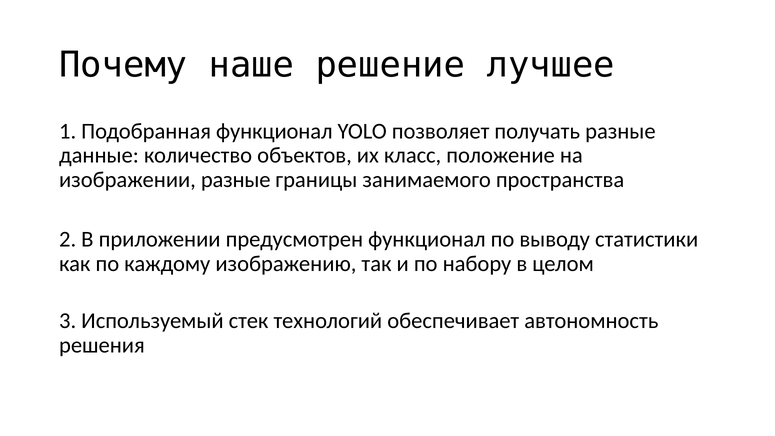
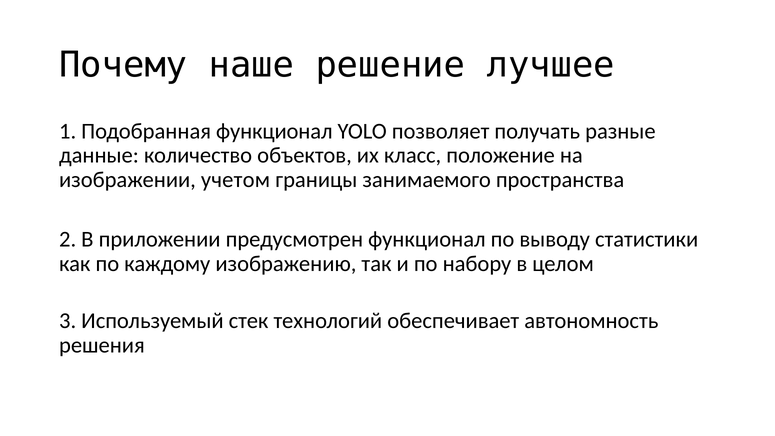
изображении разные: разные -> учетом
